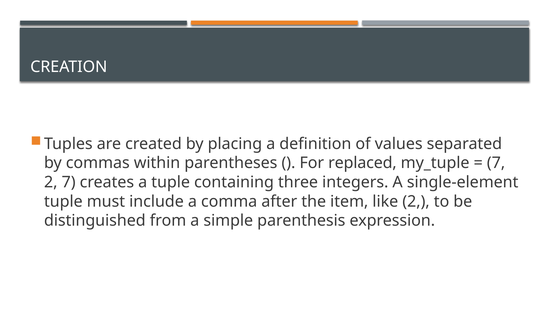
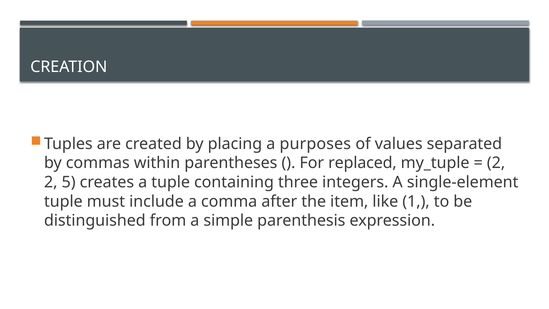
definition: definition -> purposes
7 at (496, 163): 7 -> 2
2 7: 7 -> 5
like 2: 2 -> 1
